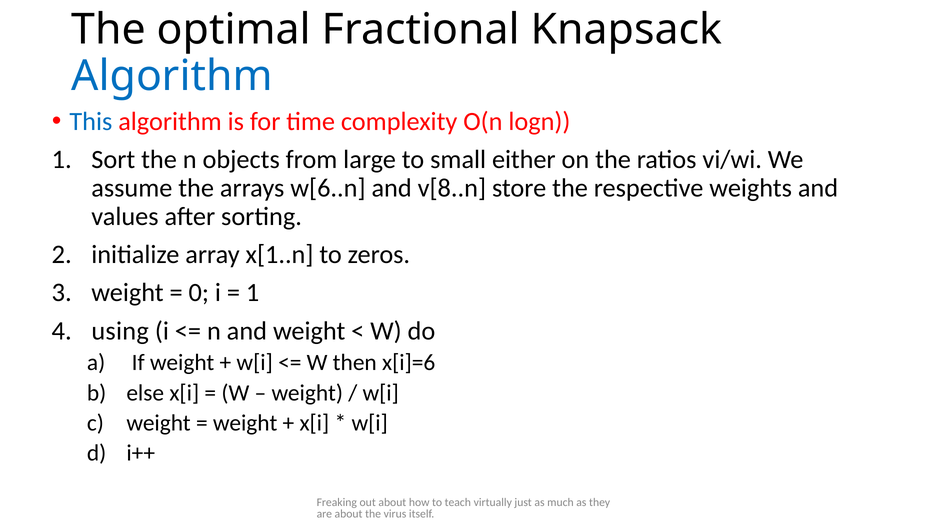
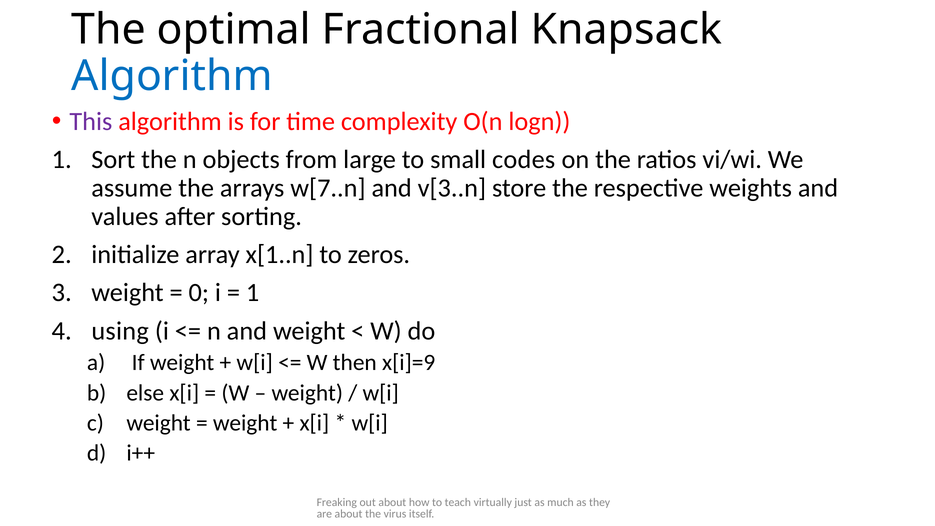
This colour: blue -> purple
either: either -> codes
w[6..n: w[6..n -> w[7..n
v[8..n: v[8..n -> v[3..n
x[i]=6: x[i]=6 -> x[i]=9
